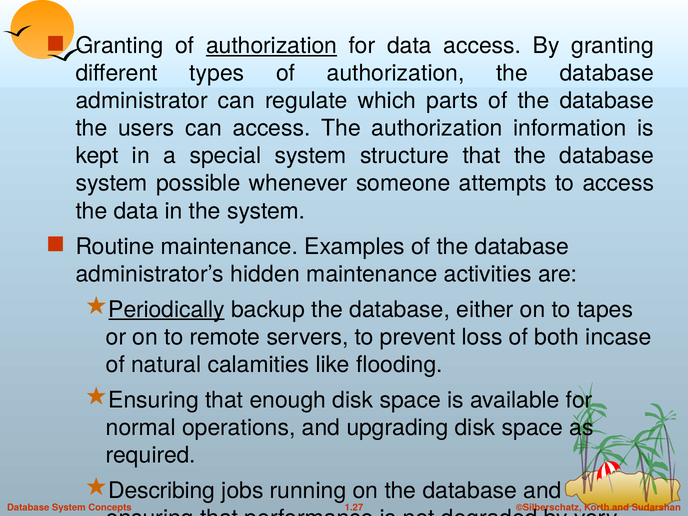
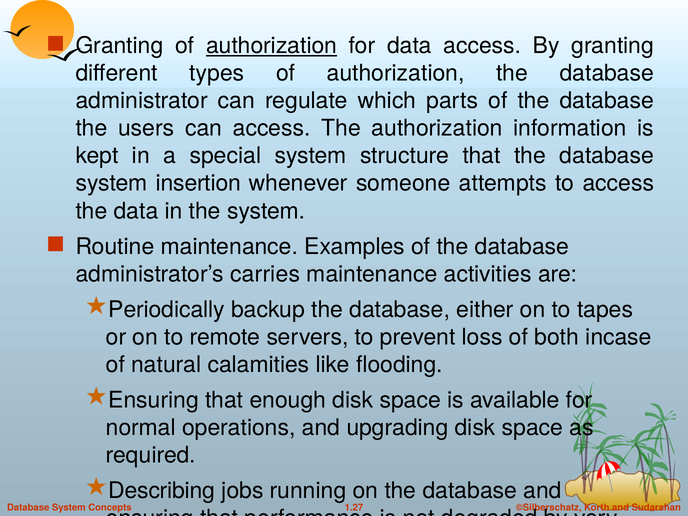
possible: possible -> insertion
hidden: hidden -> carries
Periodically underline: present -> none
